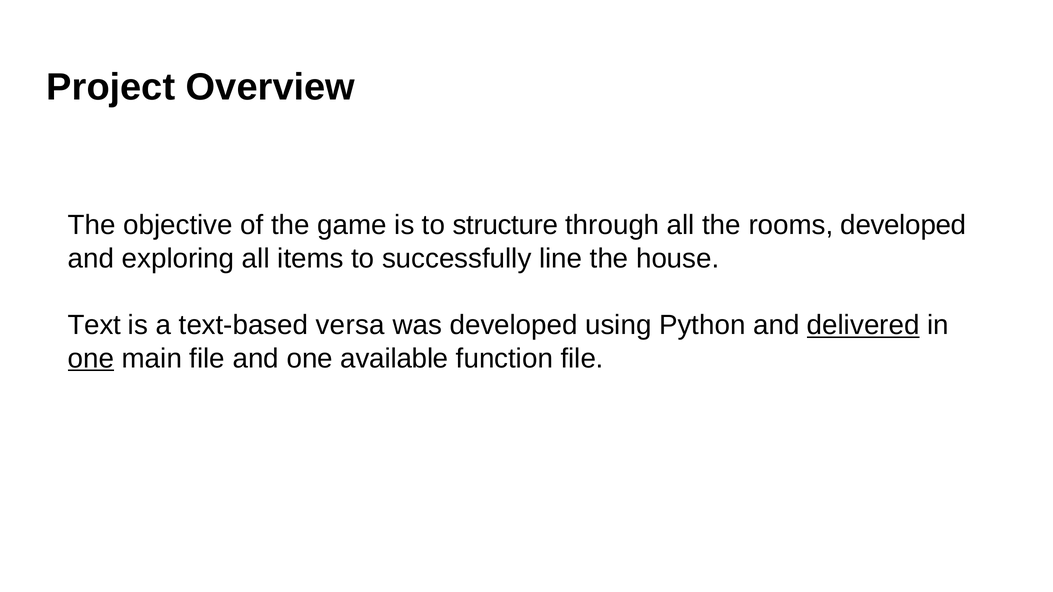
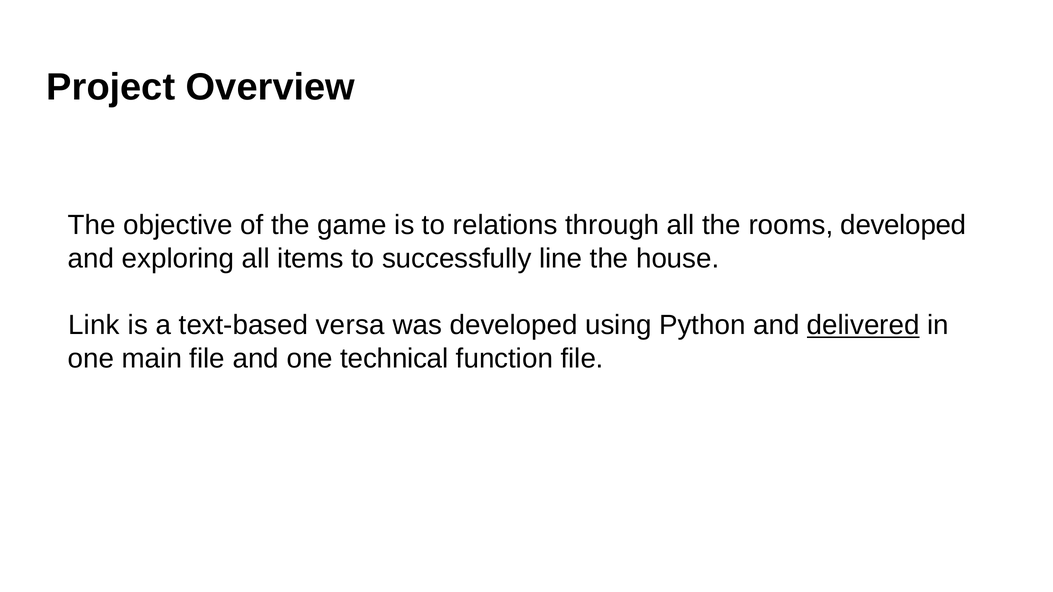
structure: structure -> relations
Text: Text -> Link
one at (91, 359) underline: present -> none
available: available -> technical
